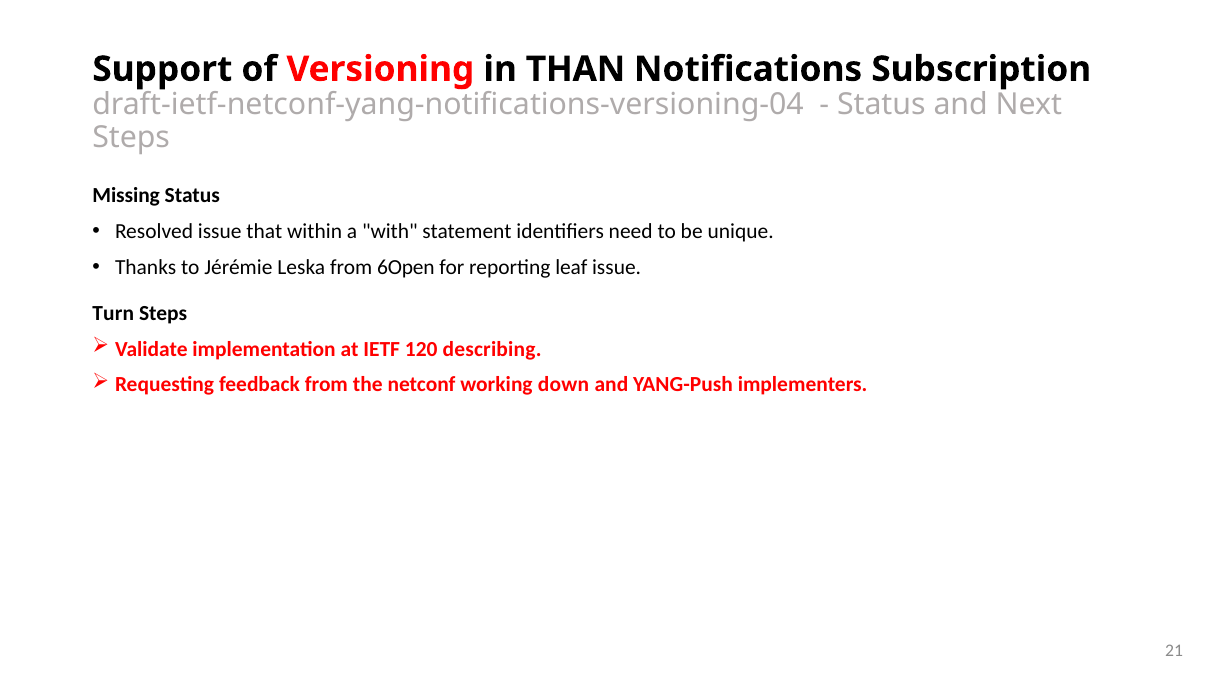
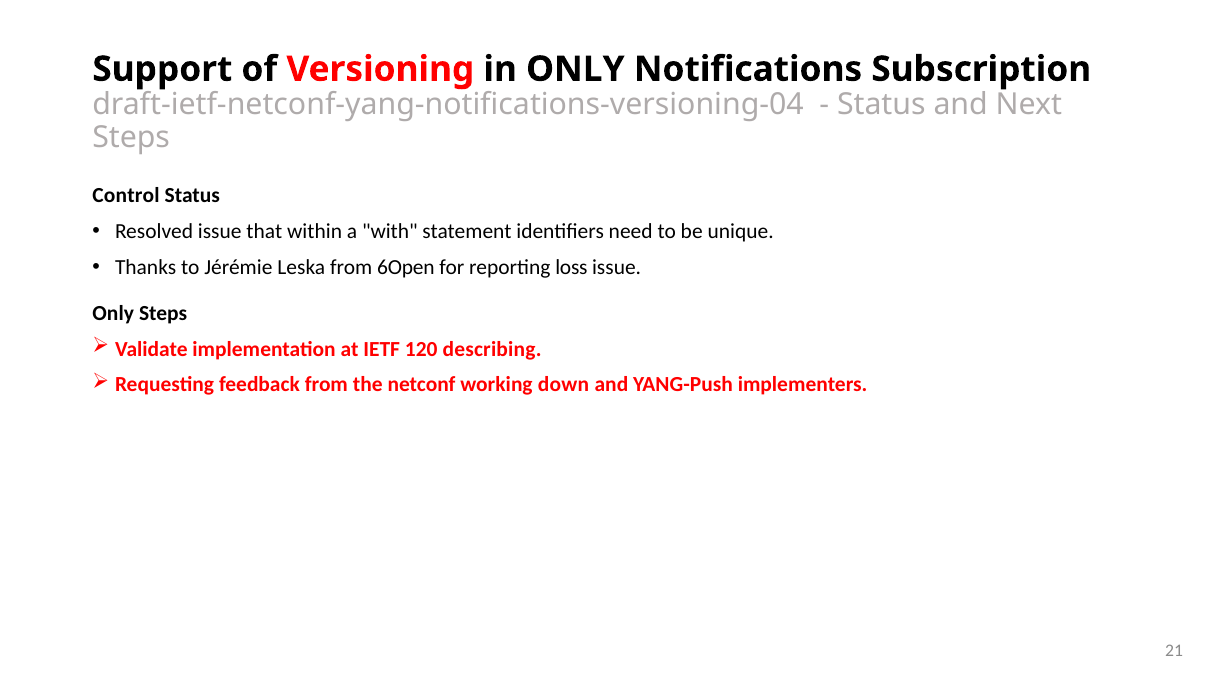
in THAN: THAN -> ONLY
Missing: Missing -> Control
leaf: leaf -> loss
Turn at (113, 313): Turn -> Only
